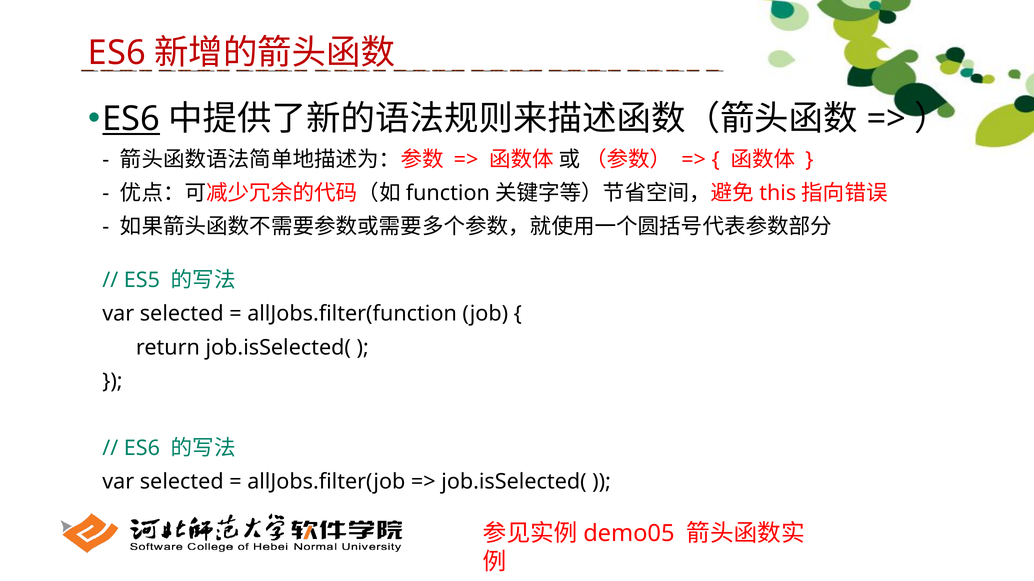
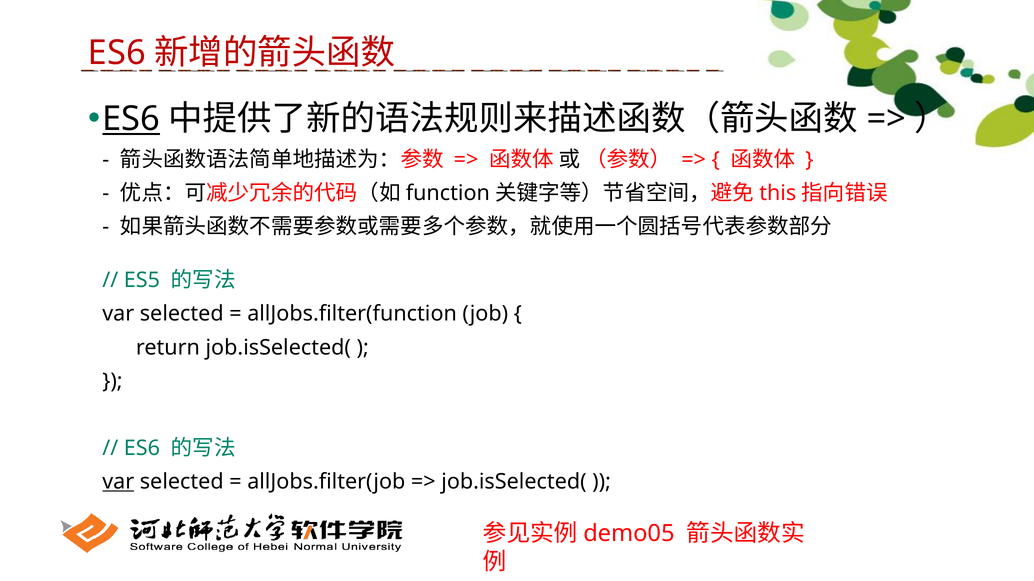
var at (118, 482) underline: none -> present
